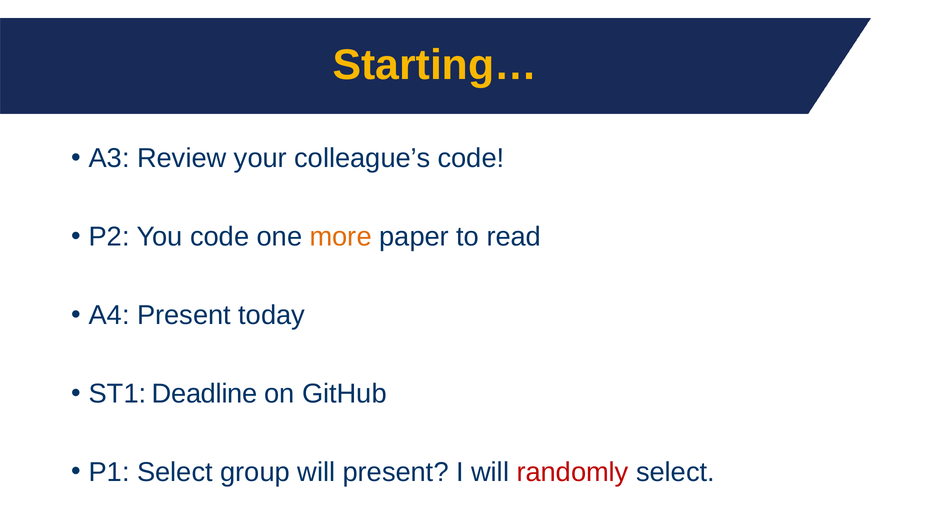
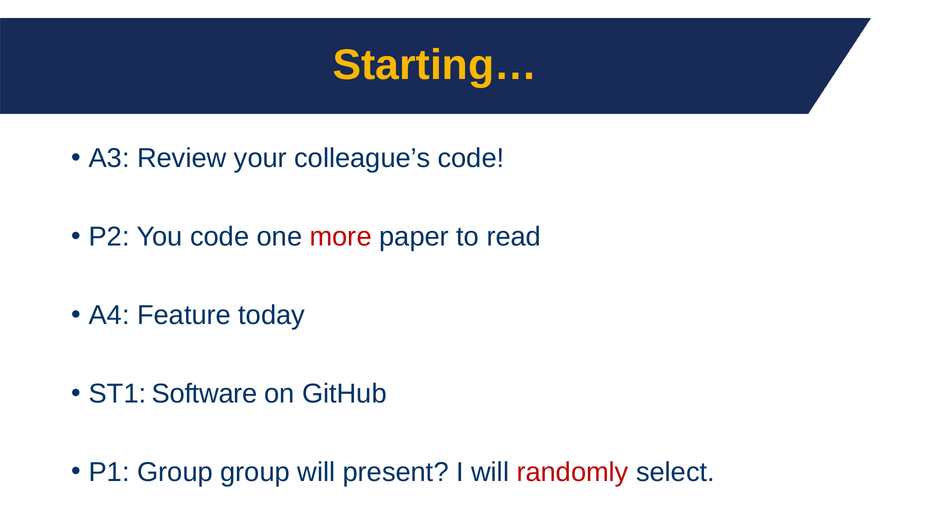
more colour: orange -> red
A4 Present: Present -> Feature
Deadline: Deadline -> Software
P1 Select: Select -> Group
